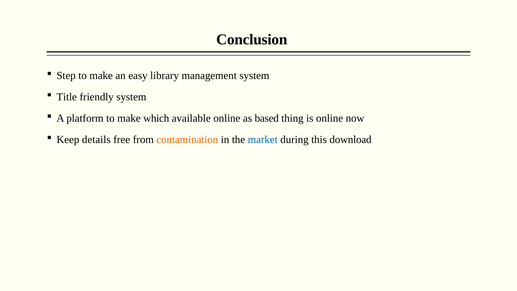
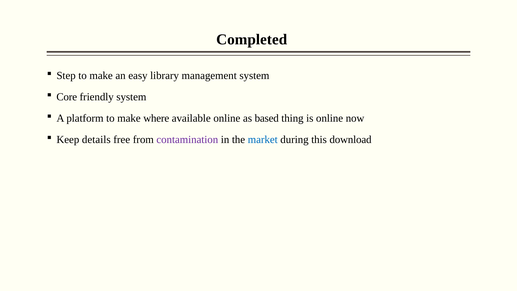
Conclusion: Conclusion -> Completed
Title: Title -> Core
which: which -> where
contamination colour: orange -> purple
